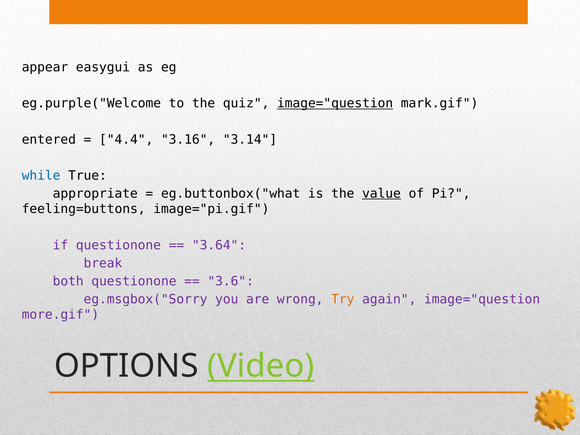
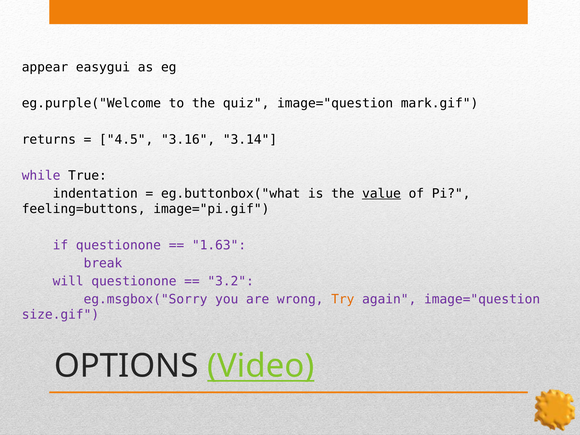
image="question at (335, 103) underline: present -> none
entered: entered -> returns
4.4: 4.4 -> 4.5
while colour: blue -> purple
appropriate: appropriate -> indentation
3.64: 3.64 -> 1.63
both: both -> will
3.6: 3.6 -> 3.2
more.gif: more.gif -> size.gif
